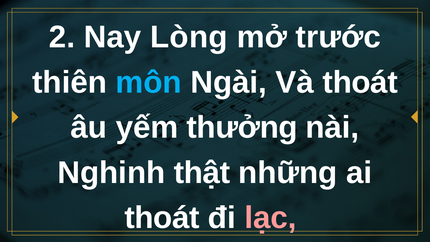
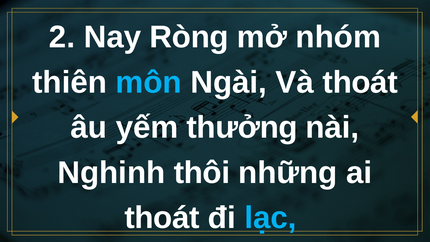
Lòng: Lòng -> Ròng
trước: trước -> nhóm
thật: thật -> thôi
lạc colour: pink -> light blue
